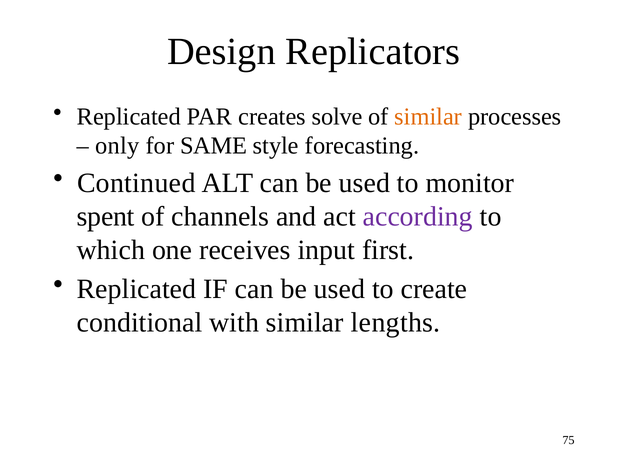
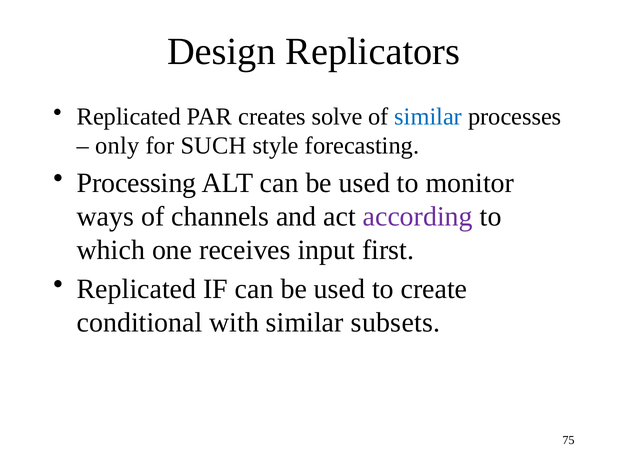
similar at (428, 117) colour: orange -> blue
SAME: SAME -> SUCH
Continued: Continued -> Processing
spent: spent -> ways
lengths: lengths -> subsets
